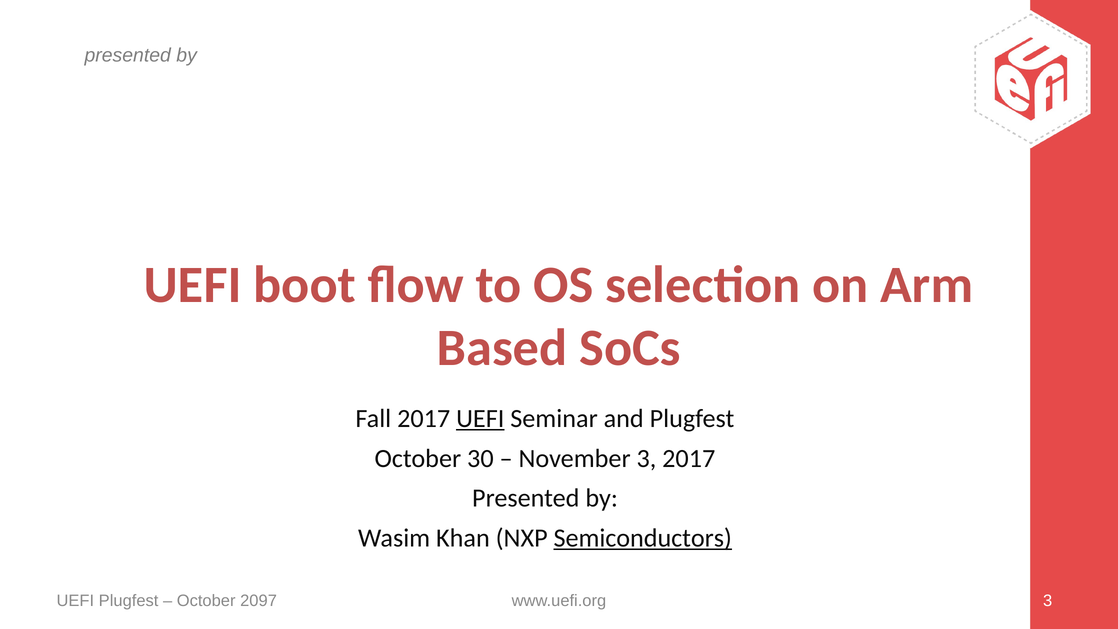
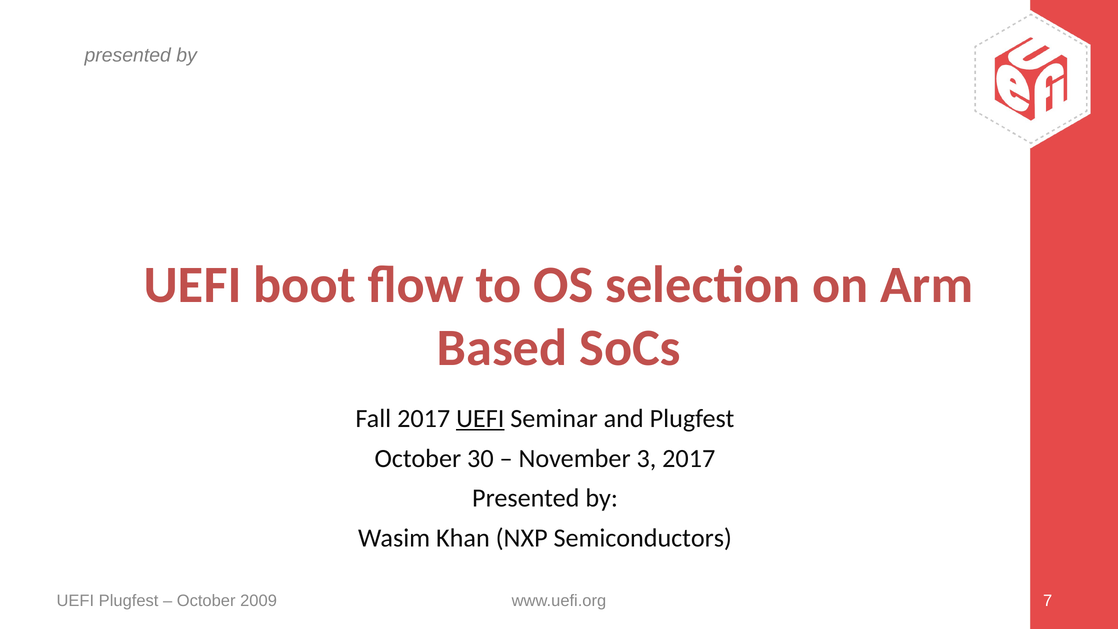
Semiconductors underline: present -> none
2097: 2097 -> 2009
www.uefi.org 3: 3 -> 7
